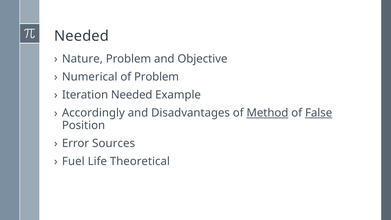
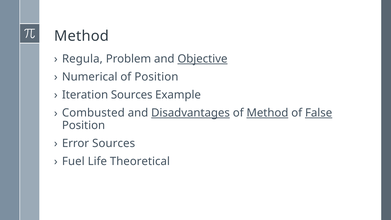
Needed at (82, 36): Needed -> Method
Nature: Nature -> Regula
Objective underline: none -> present
of Problem: Problem -> Position
Iteration Needed: Needed -> Sources
Accordingly: Accordingly -> Combusted
Disadvantages underline: none -> present
